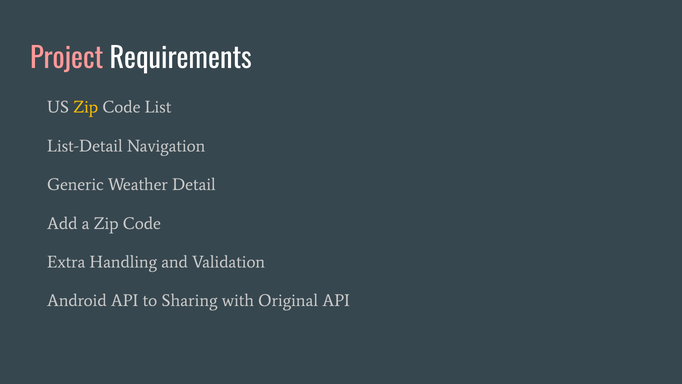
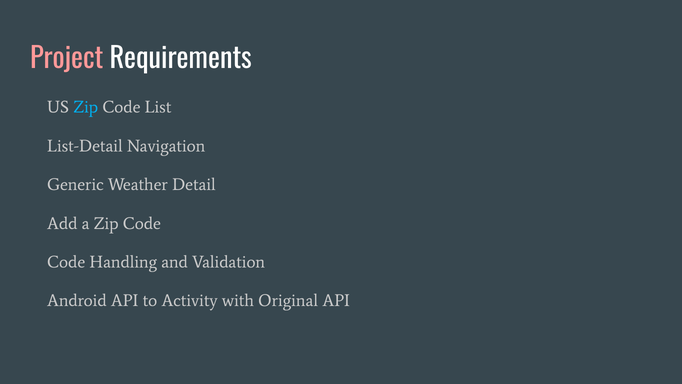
Zip at (86, 107) colour: yellow -> light blue
Extra at (66, 262): Extra -> Code
Sharing: Sharing -> Activity
